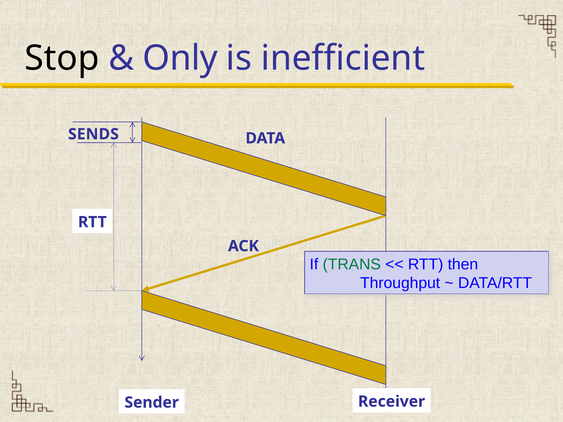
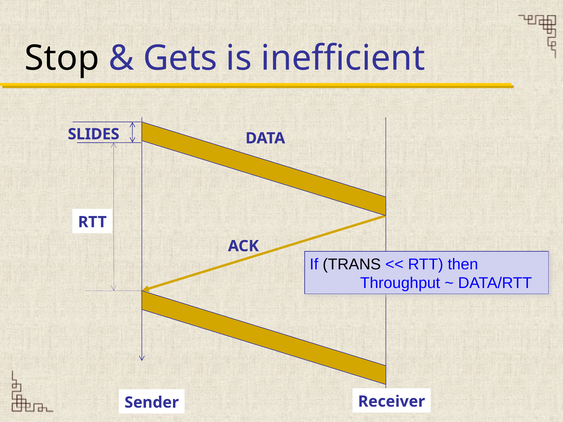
Only: Only -> Gets
SENDS: SENDS -> SLIDES
TRANS colour: green -> black
